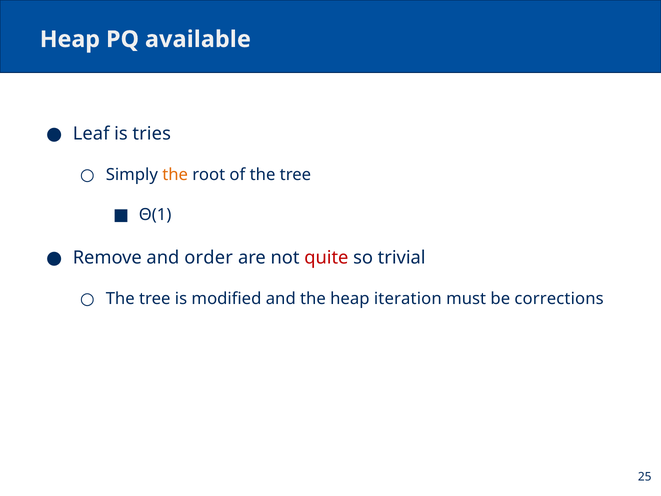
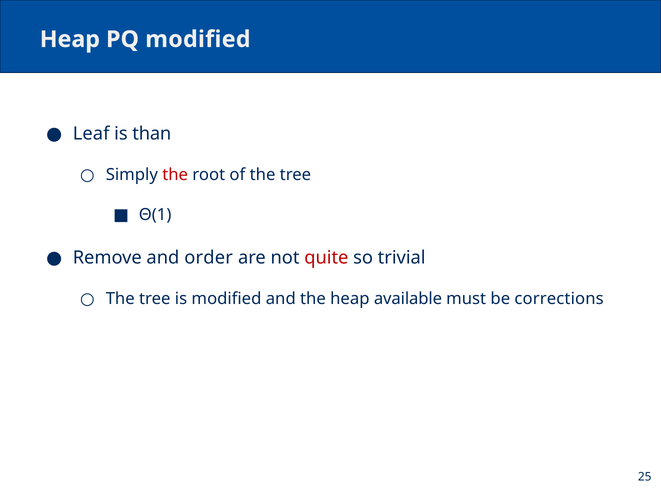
PQ available: available -> modified
tries: tries -> than
the at (175, 175) colour: orange -> red
iteration: iteration -> available
